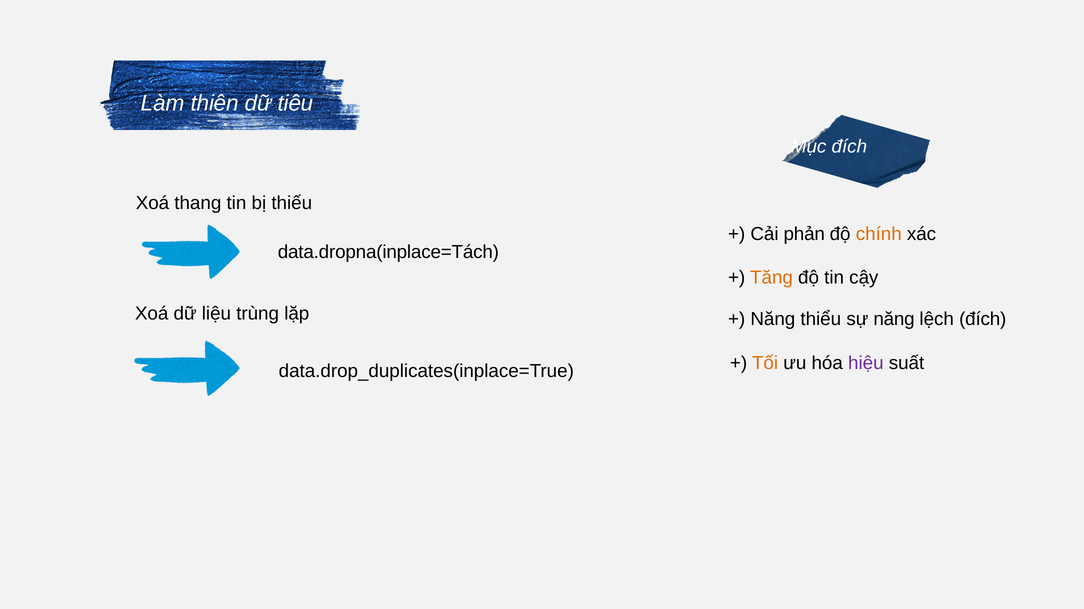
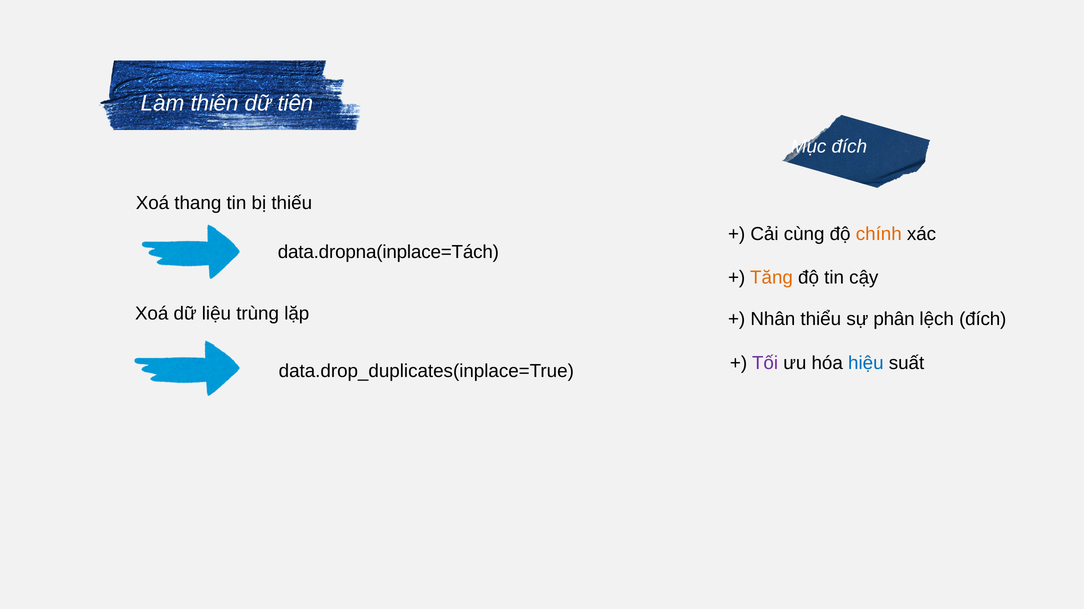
tiêu: tiêu -> tiên
phản: phản -> cùng
Năng at (773, 319): Năng -> Nhân
sự năng: năng -> phân
Tối colour: orange -> purple
hiệu colour: purple -> blue
